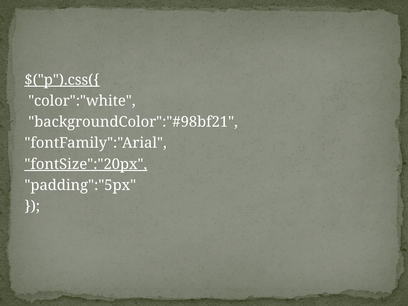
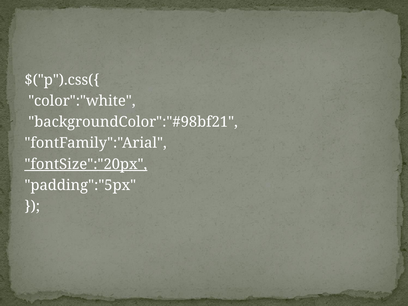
$("p").css({ underline: present -> none
